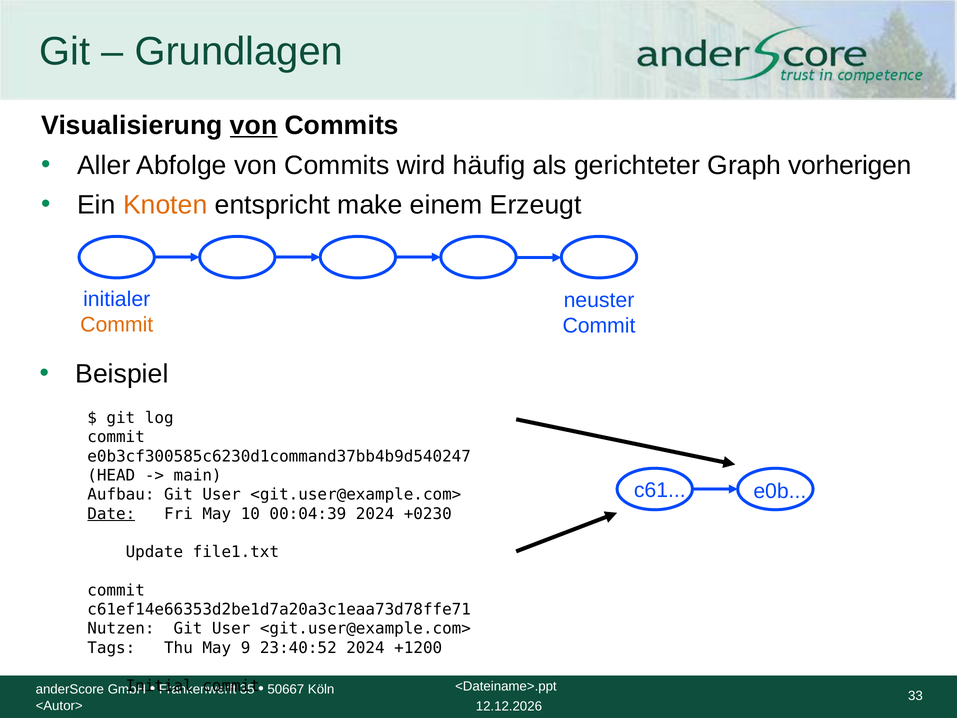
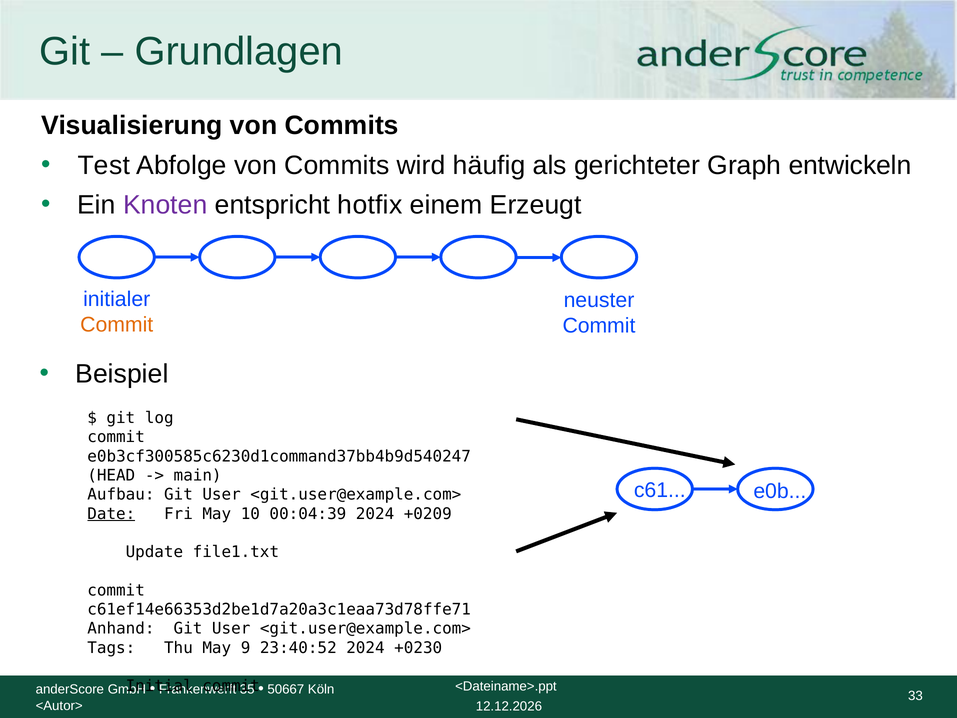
von at (254, 125) underline: present -> none
Aller: Aller -> Test
vorherigen: vorherigen -> entwickeln
Knoten colour: orange -> purple
make: make -> hotfix
+0230: +0230 -> +0209
Nutzen: Nutzen -> Anhand
+1200: +1200 -> +0230
